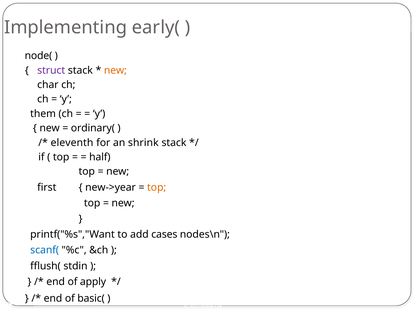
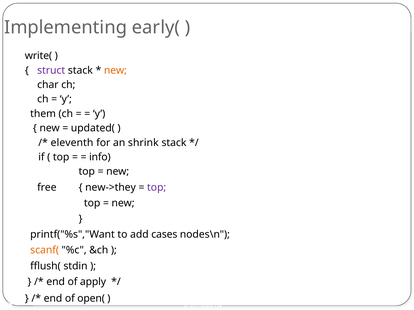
node(: node( -> write(
ordinary(: ordinary( -> updated(
half: half -> info
first: first -> free
new->year: new->year -> new->they
top at (157, 188) colour: orange -> purple
scanf( colour: blue -> orange
basic(: basic( -> open(
